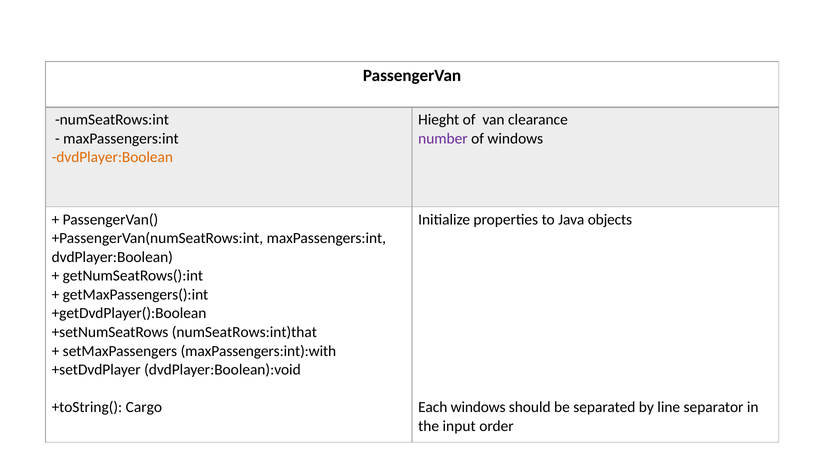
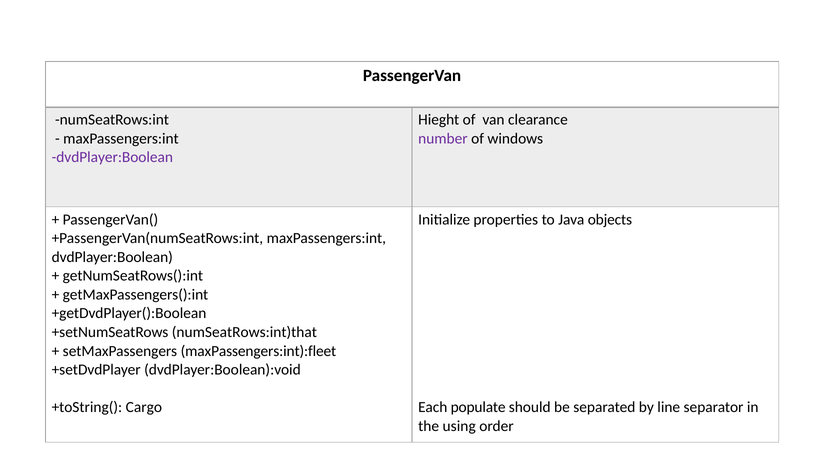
dvdPlayer:Boolean at (112, 157) colour: orange -> purple
maxPassengers:int):with: maxPassengers:int):with -> maxPassengers:int):fleet
Each windows: windows -> populate
input: input -> using
